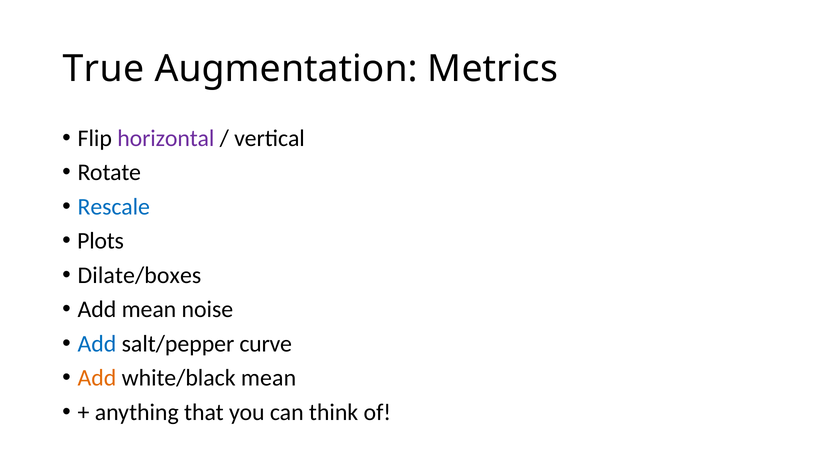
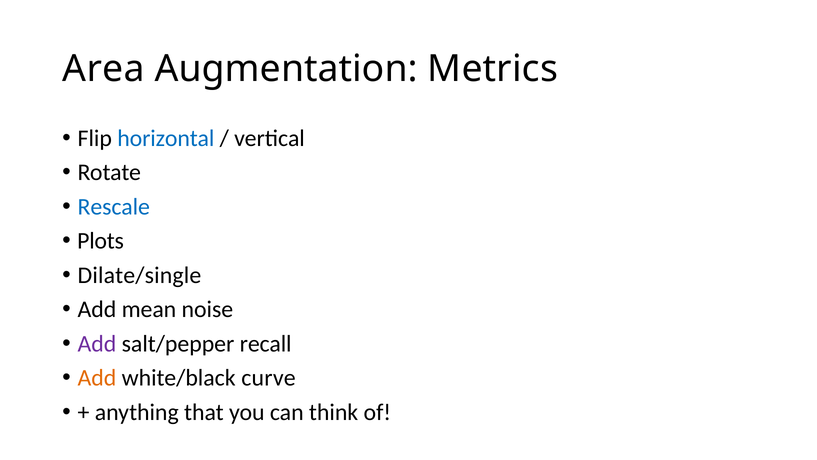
True: True -> Area
horizontal colour: purple -> blue
Dilate/boxes: Dilate/boxes -> Dilate/single
Add at (97, 343) colour: blue -> purple
curve: curve -> recall
white/black mean: mean -> curve
